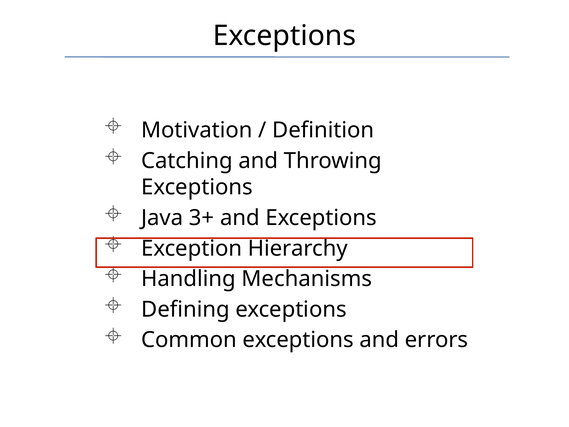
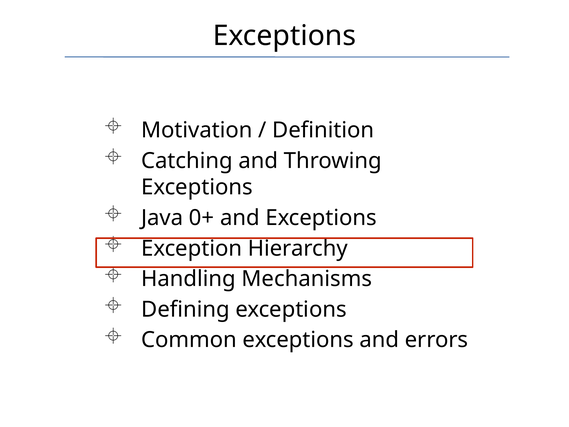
3+: 3+ -> 0+
